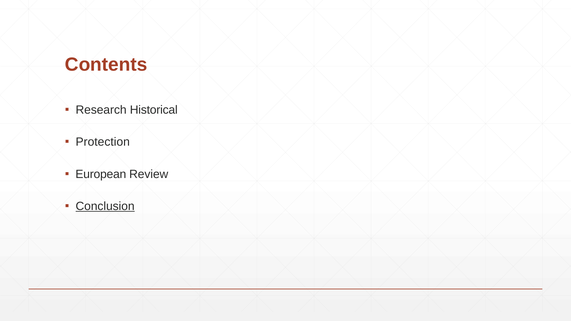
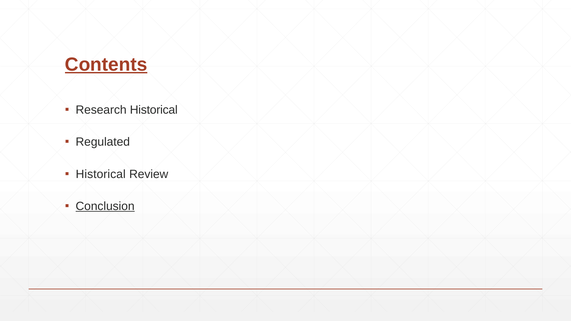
Contents underline: none -> present
Protection: Protection -> Regulated
European at (101, 174): European -> Historical
